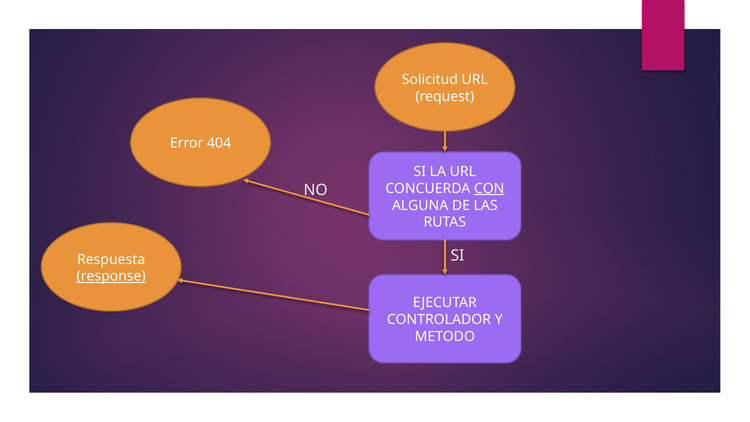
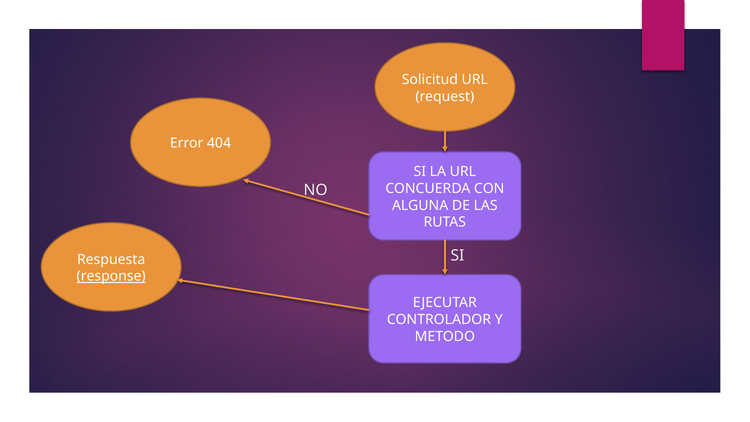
CON underline: present -> none
